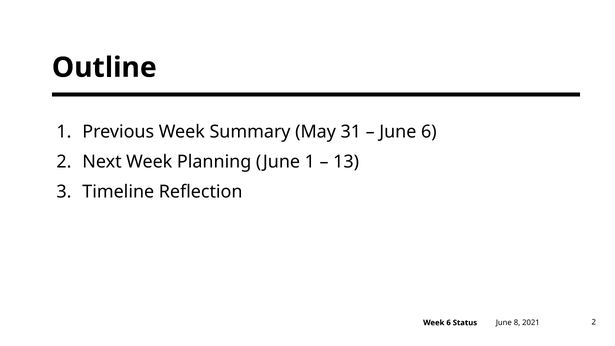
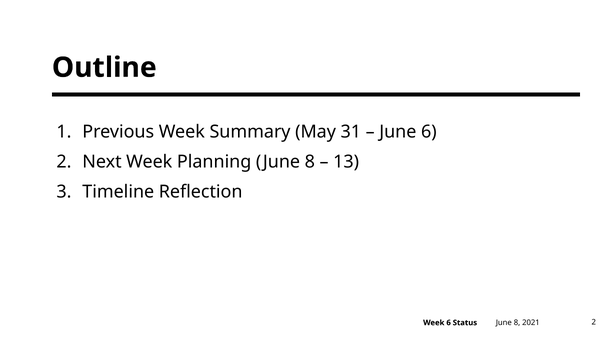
Planning June 1: 1 -> 8
